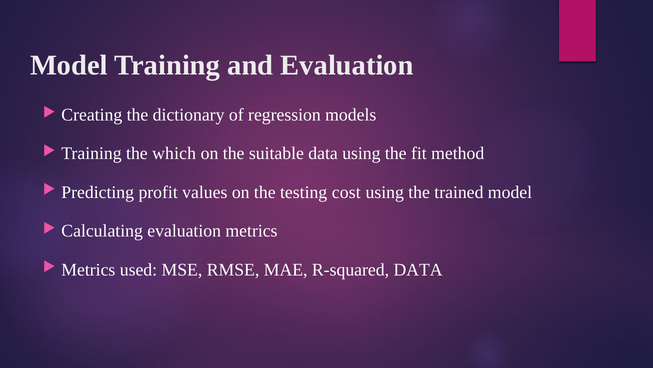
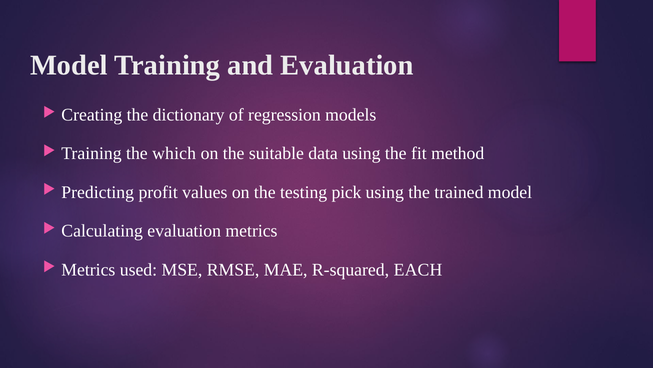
cost: cost -> pick
R-squared DATA: DATA -> EACH
